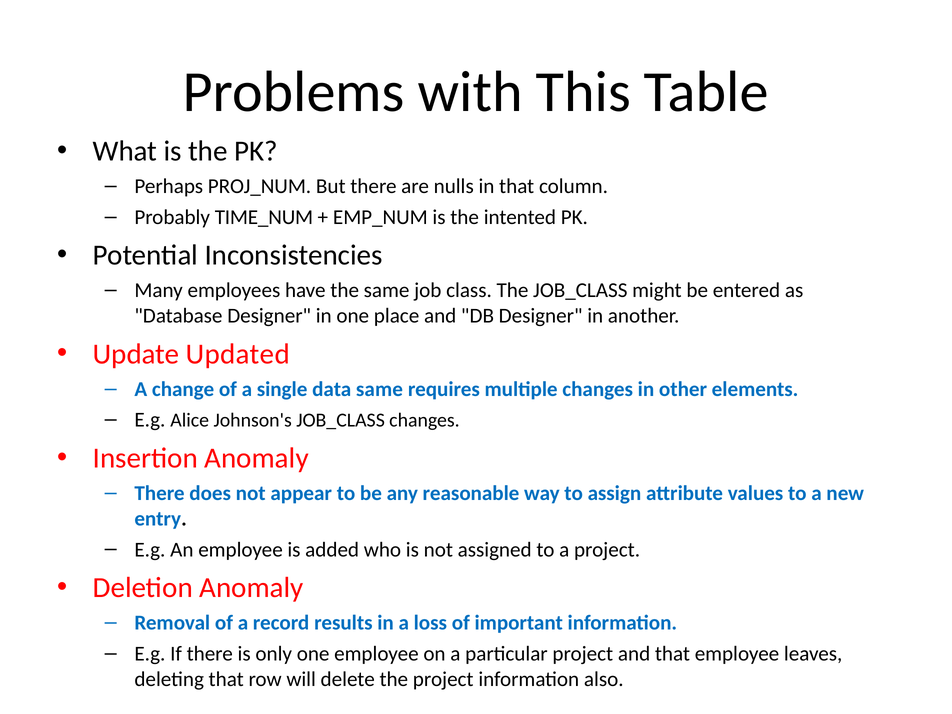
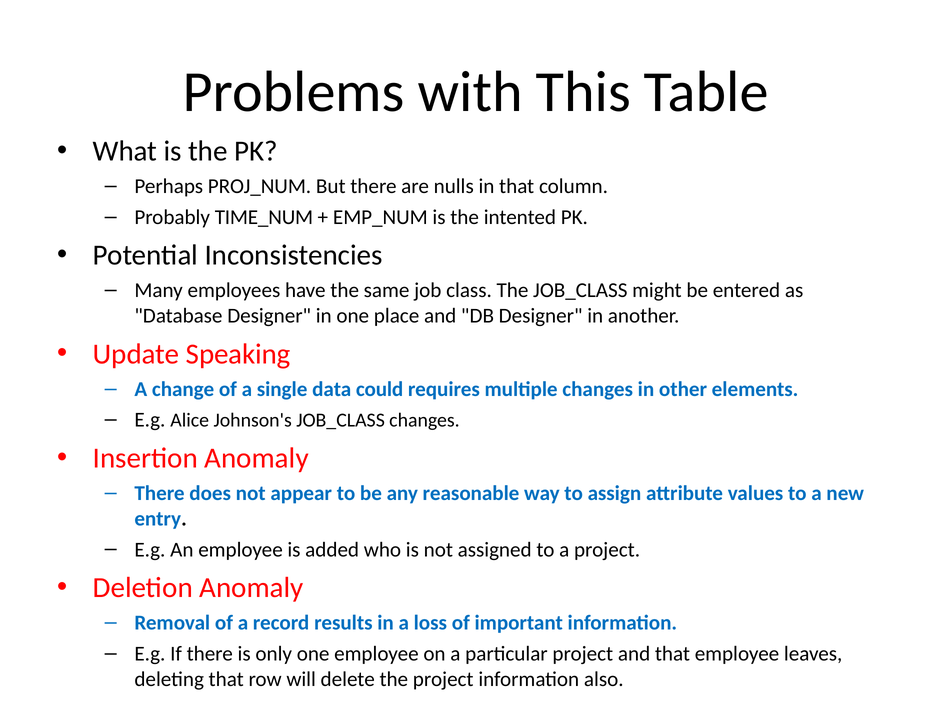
Updated: Updated -> Speaking
data same: same -> could
